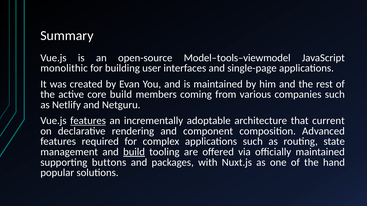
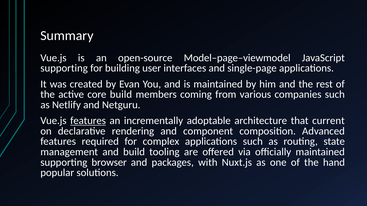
Model–tools–viewmodel: Model–tools–viewmodel -> Model–page–viewmodel
monolithic at (64, 68): monolithic -> supporting
build at (134, 152) underline: present -> none
buttons: buttons -> browser
